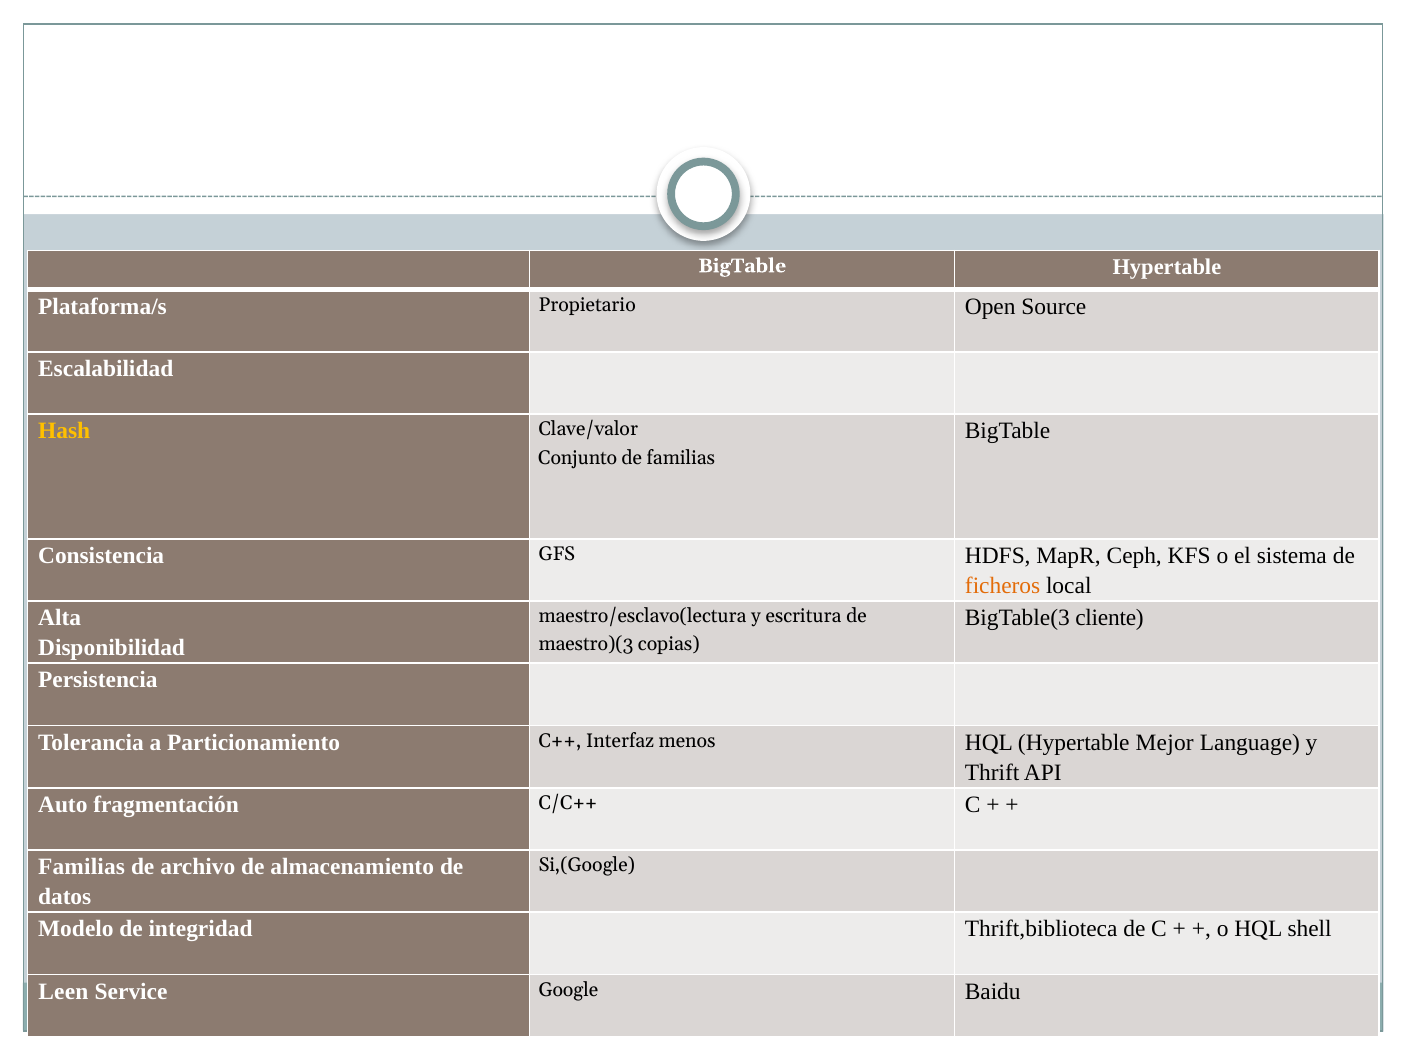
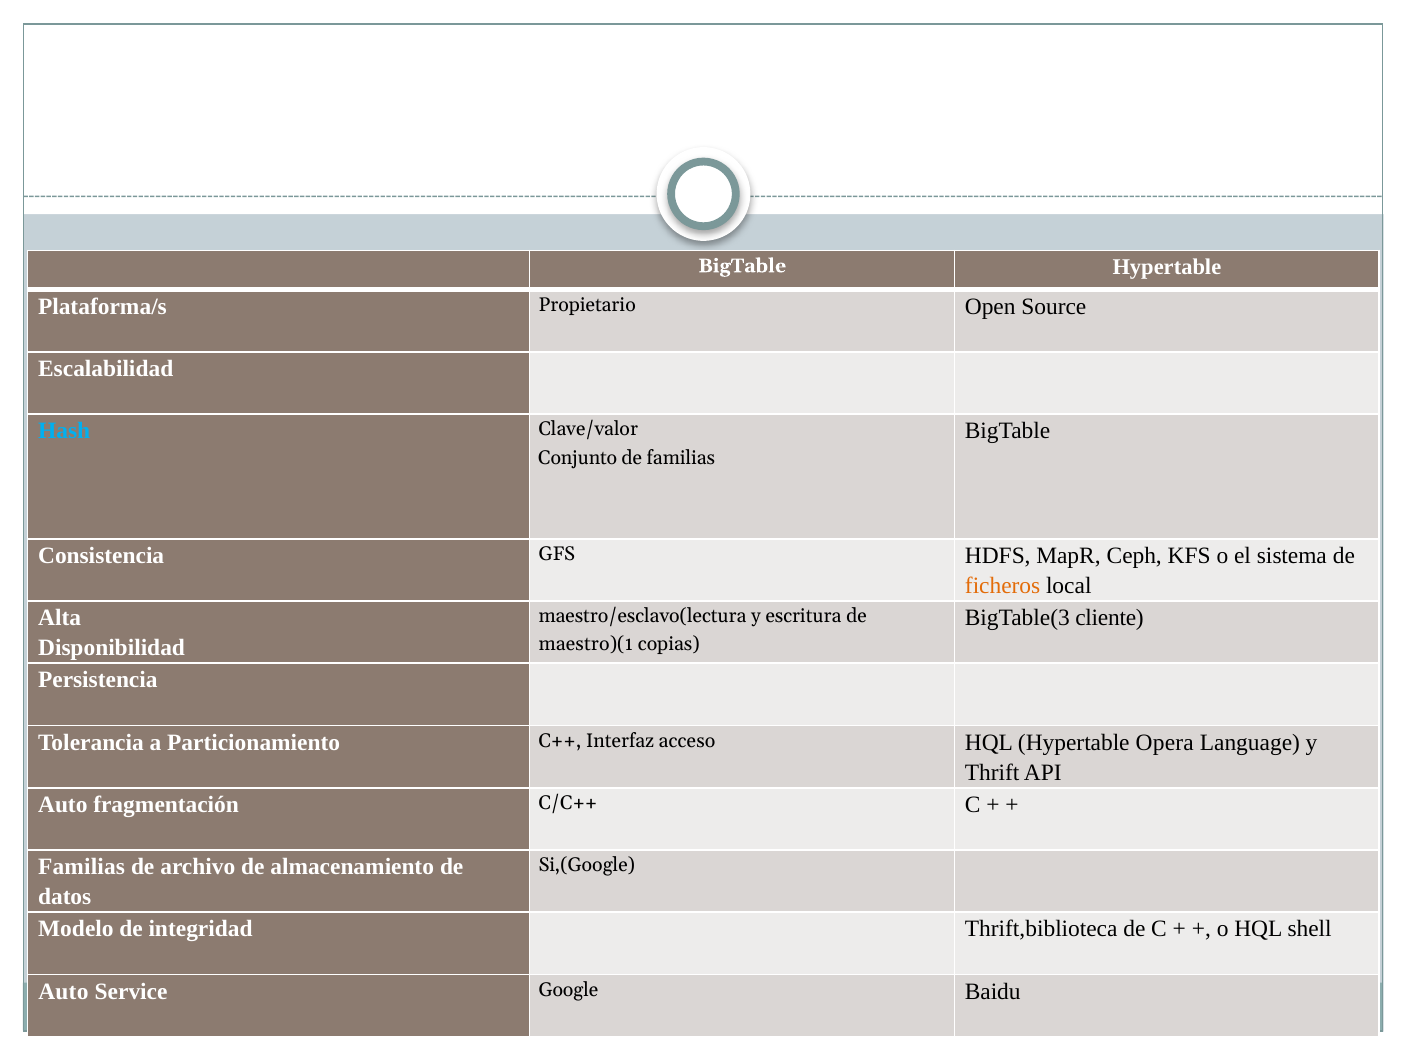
Hash colour: yellow -> light blue
maestro)(3: maestro)(3 -> maestro)(1
menos: menos -> acceso
Mejor: Mejor -> Opera
Leen at (63, 992): Leen -> Auto
